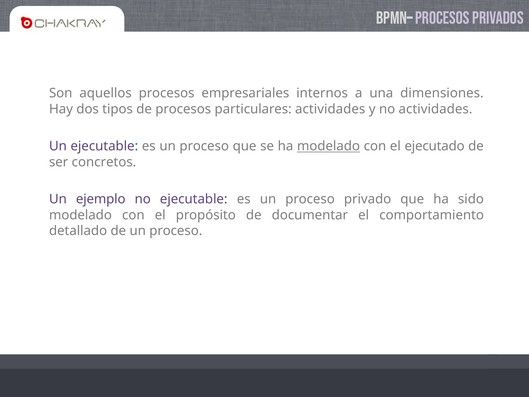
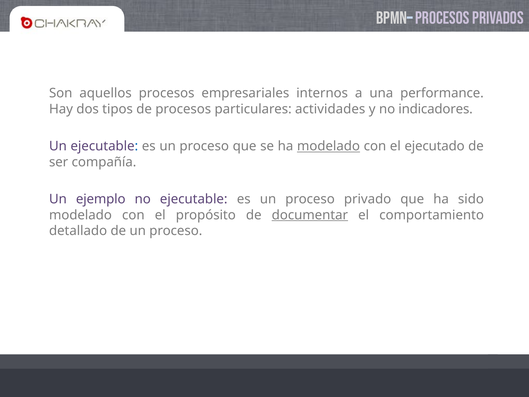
dimensiones: dimensiones -> performance
no actividades: actividades -> indicadores
concretos: concretos -> compañía
documentar underline: none -> present
